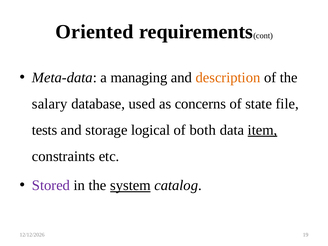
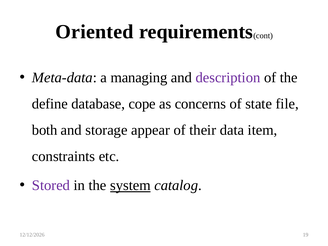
description colour: orange -> purple
salary: salary -> define
used: used -> cope
tests: tests -> both
logical: logical -> appear
both: both -> their
item underline: present -> none
